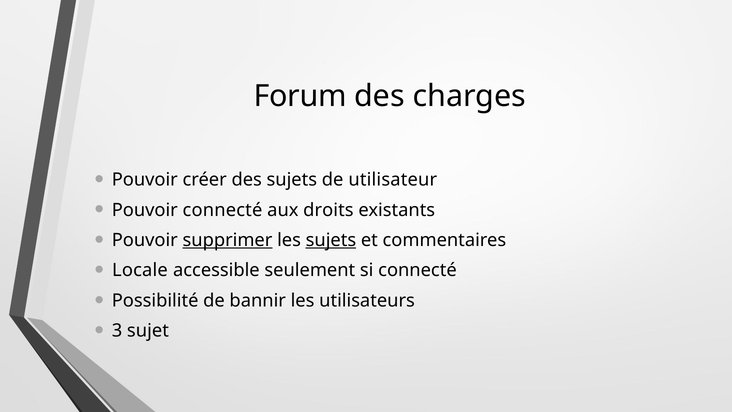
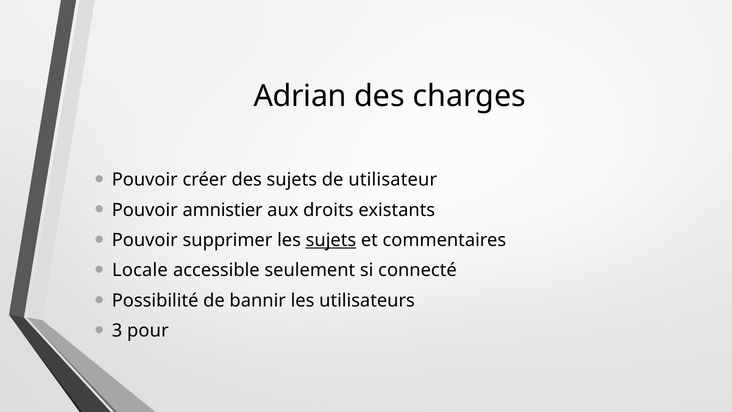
Forum: Forum -> Adrian
Pouvoir connecté: connecté -> amnistier
supprimer underline: present -> none
sujet: sujet -> pour
